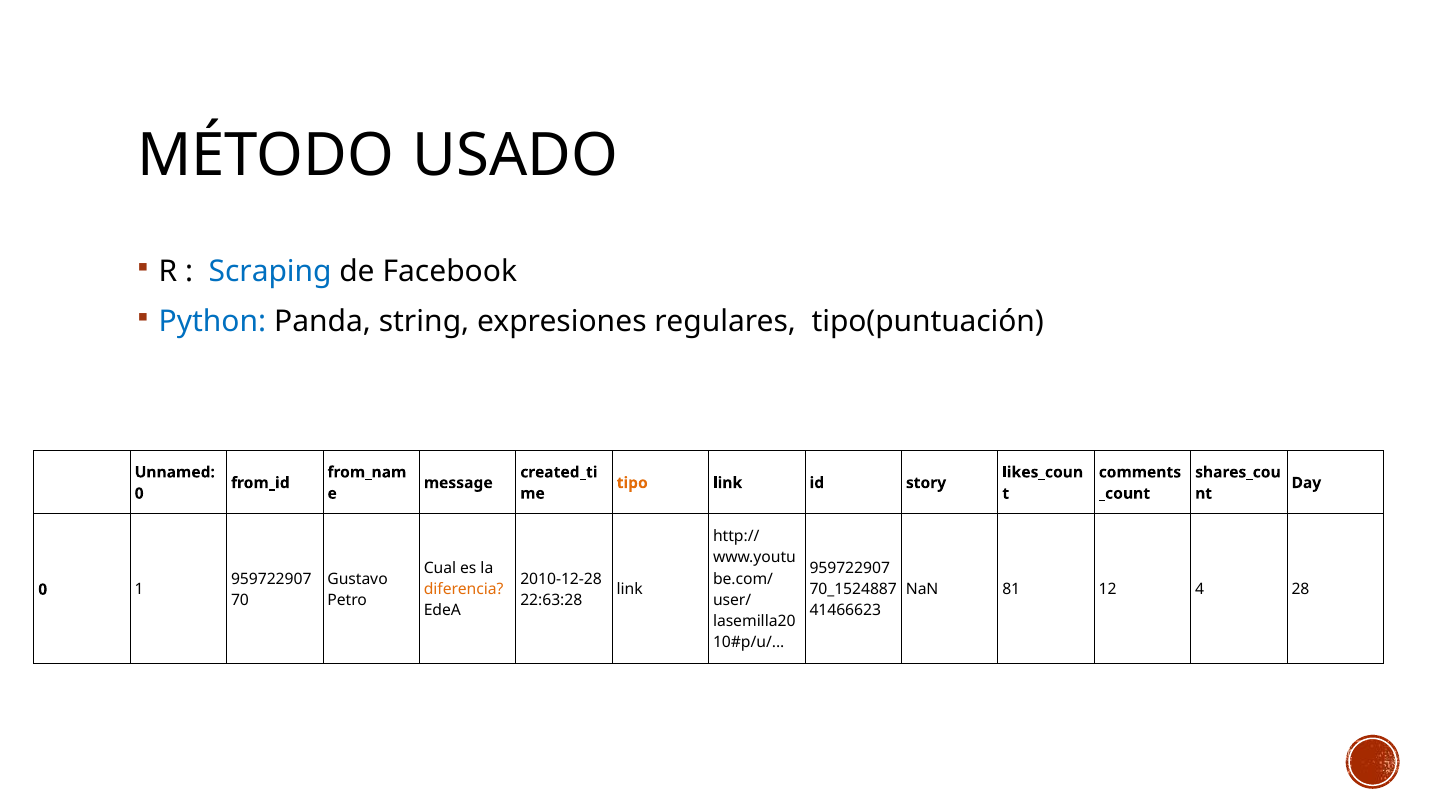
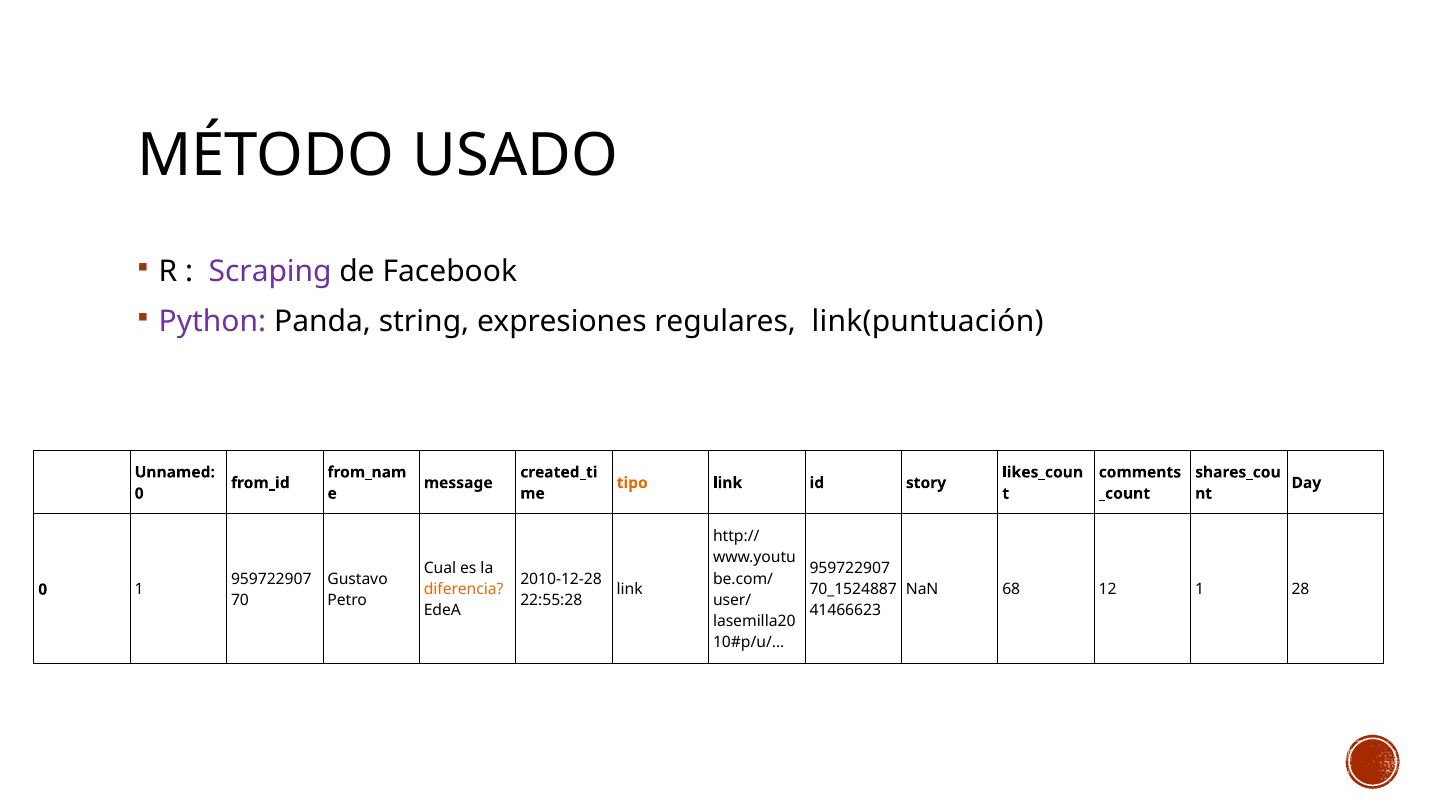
Scraping colour: blue -> purple
Python colour: blue -> purple
tipo(puntuación: tipo(puntuación -> link(puntuación
81: 81 -> 68
12 4: 4 -> 1
22:63:28: 22:63:28 -> 22:55:28
